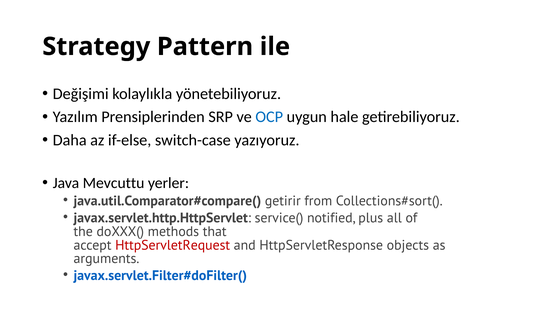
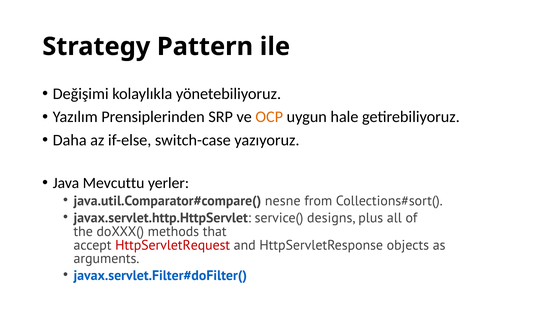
OCP colour: blue -> orange
getirir: getirir -> nesne
notified: notified -> designs
